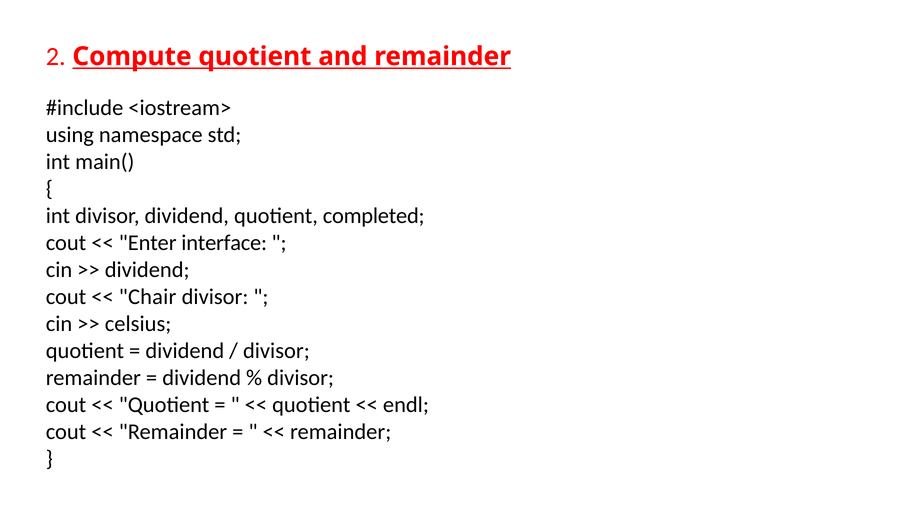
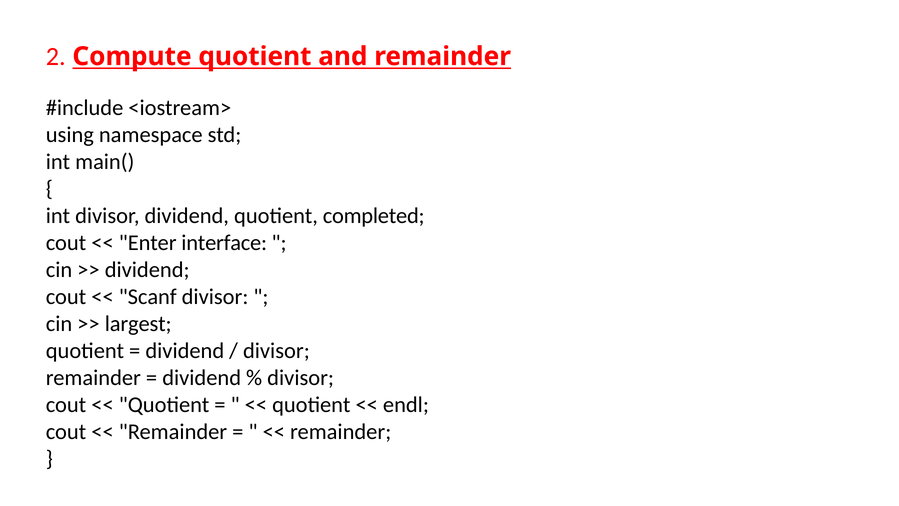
Chair: Chair -> Scanf
celsius: celsius -> largest
